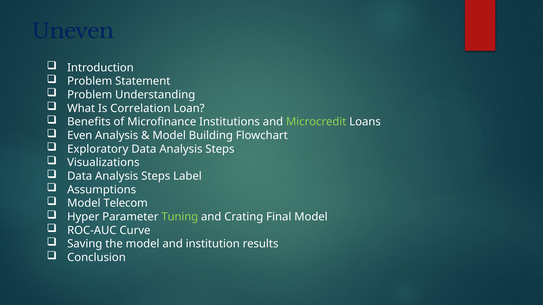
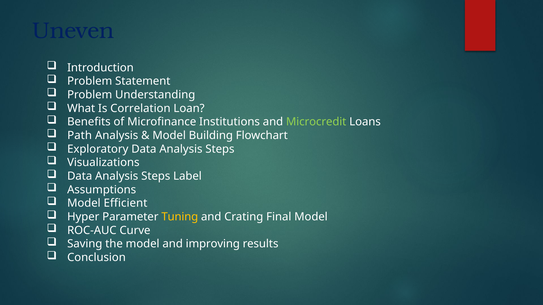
Even: Even -> Path
Telecom: Telecom -> Efficient
Tuning colour: light green -> yellow
institution: institution -> improving
